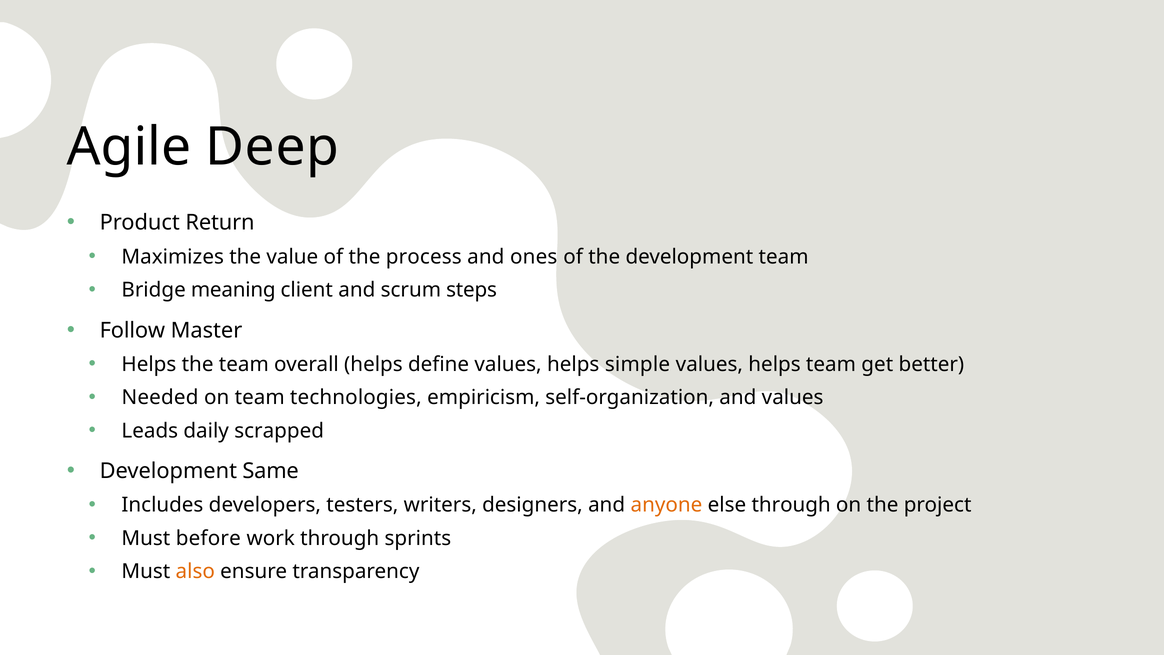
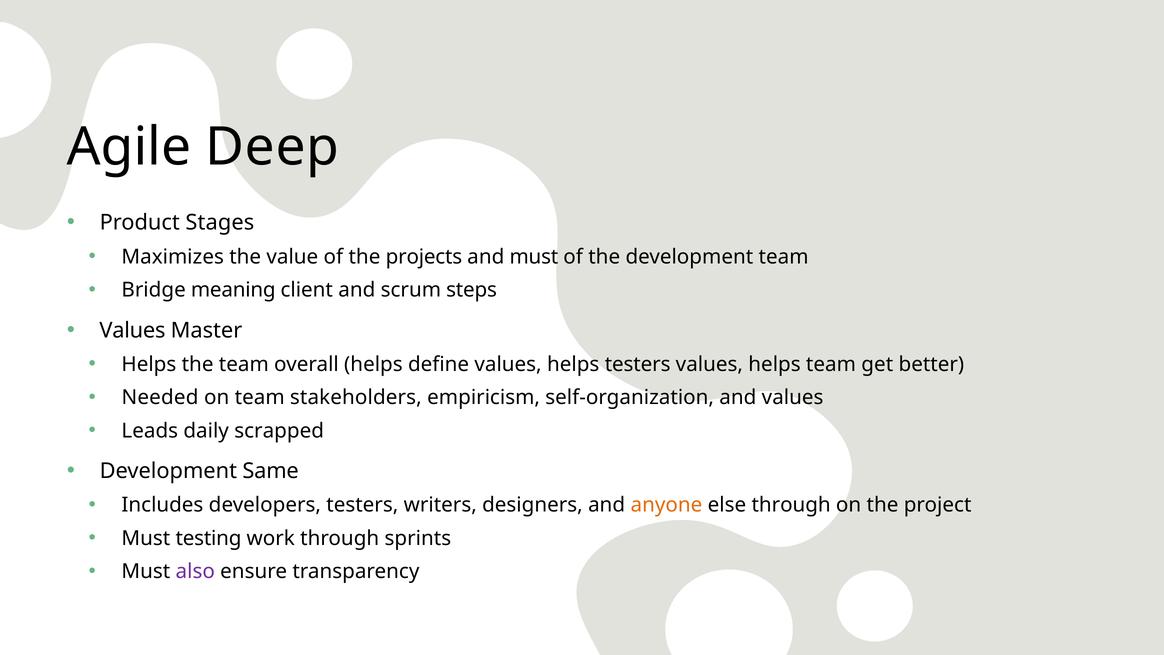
Return: Return -> Stages
process: process -> projects
and ones: ones -> must
Follow at (132, 330): Follow -> Values
helps simple: simple -> testers
technologies: technologies -> stakeholders
before: before -> testing
also colour: orange -> purple
